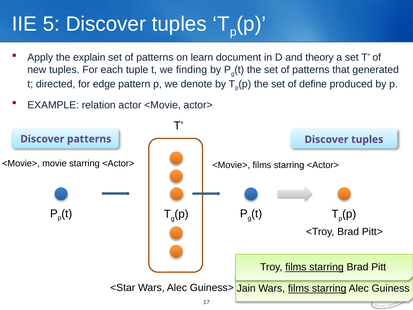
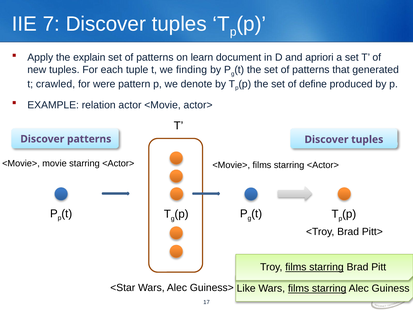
5: 5 -> 7
theory: theory -> apriori
directed: directed -> crawled
edge: edge -> were
Jain: Jain -> Like
